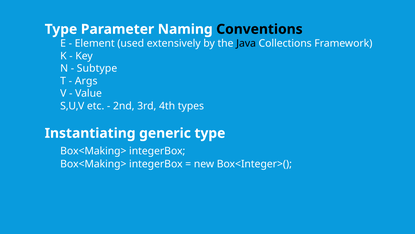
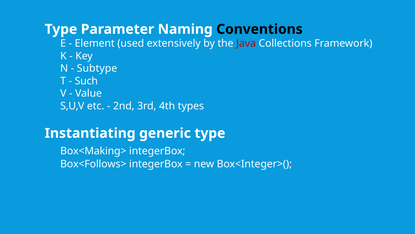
Java colour: black -> red
Args: Args -> Such
Box<Making> at (93, 164): Box<Making> -> Box<Follows>
